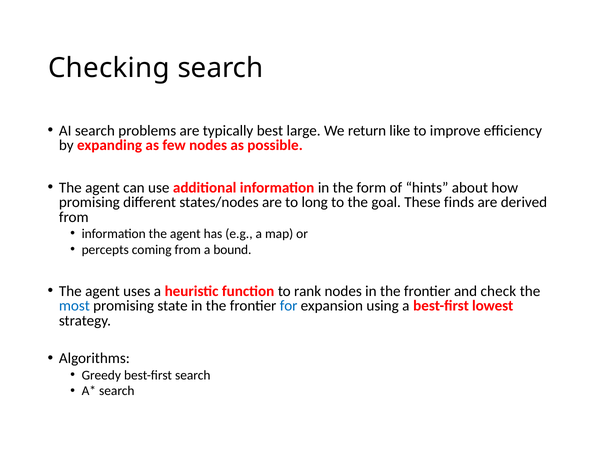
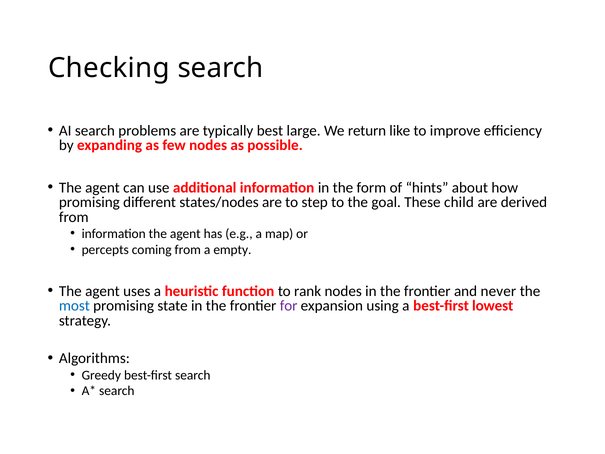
long: long -> step
finds: finds -> child
bound: bound -> empty
check: check -> never
for colour: blue -> purple
